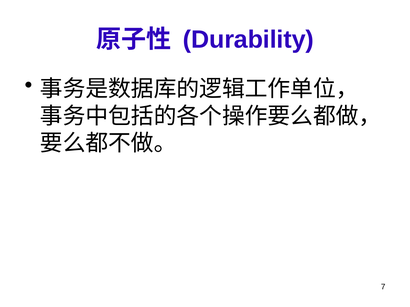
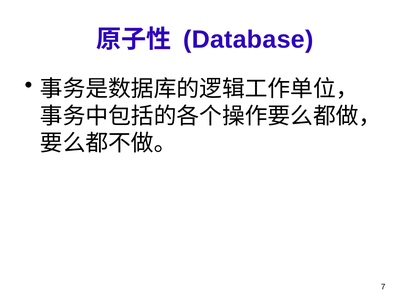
Durability: Durability -> Database
